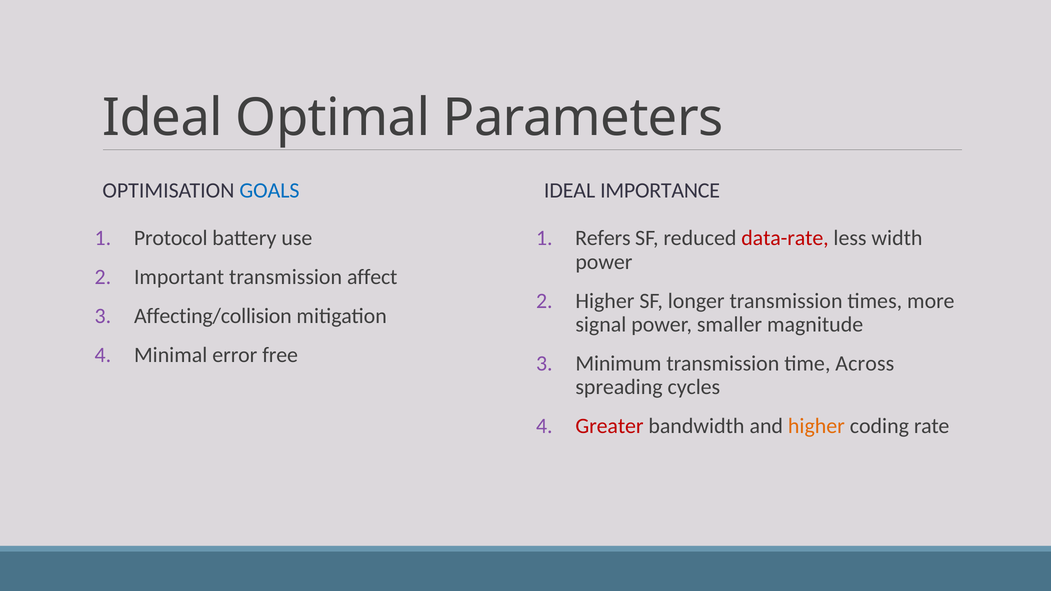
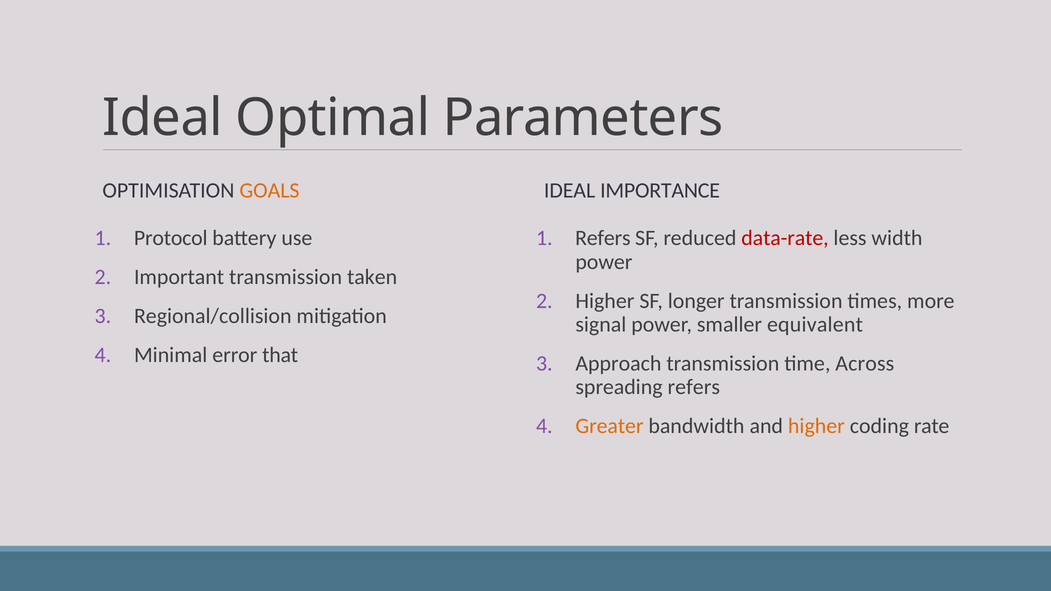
GOALS colour: blue -> orange
affect: affect -> taken
Affecting/collision: Affecting/collision -> Regional/collision
magnitude: magnitude -> equivalent
free: free -> that
Minimum: Minimum -> Approach
spreading cycles: cycles -> refers
Greater colour: red -> orange
